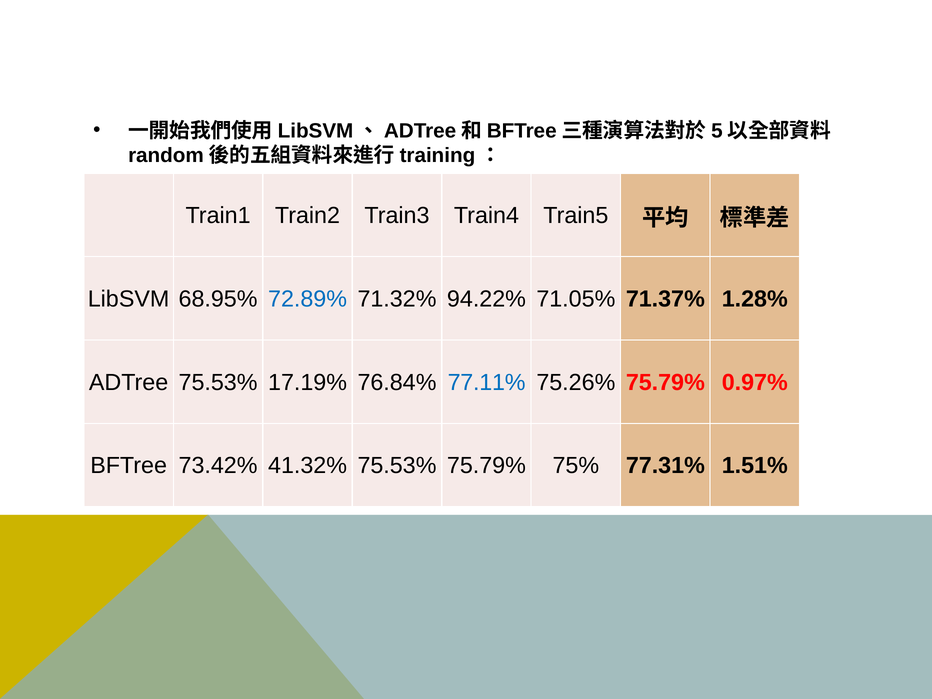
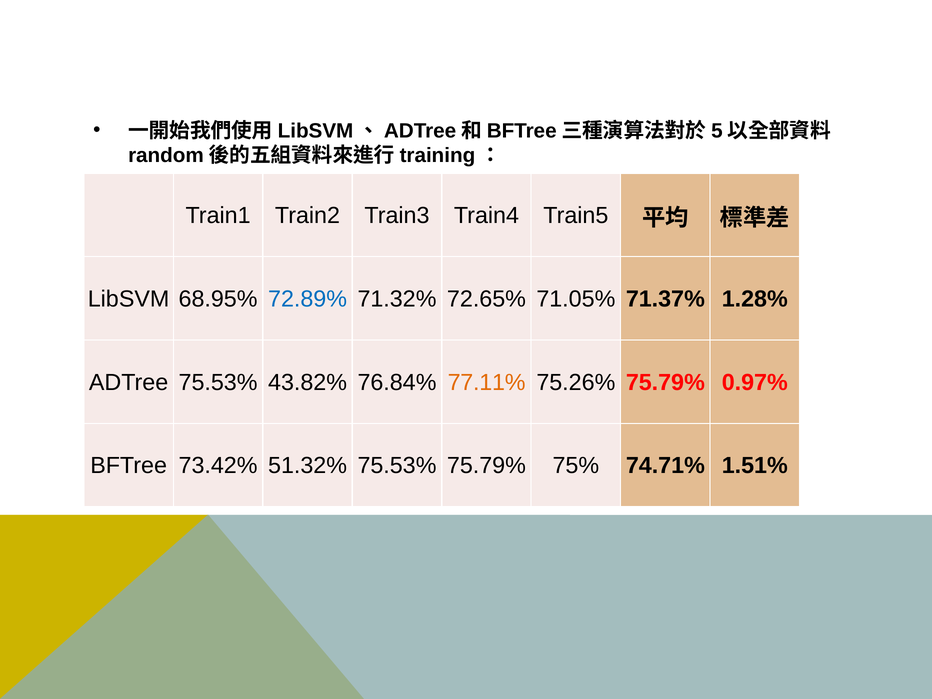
94.22%: 94.22% -> 72.65%
17.19%: 17.19% -> 43.82%
77.11% colour: blue -> orange
41.32%: 41.32% -> 51.32%
77.31%: 77.31% -> 74.71%
